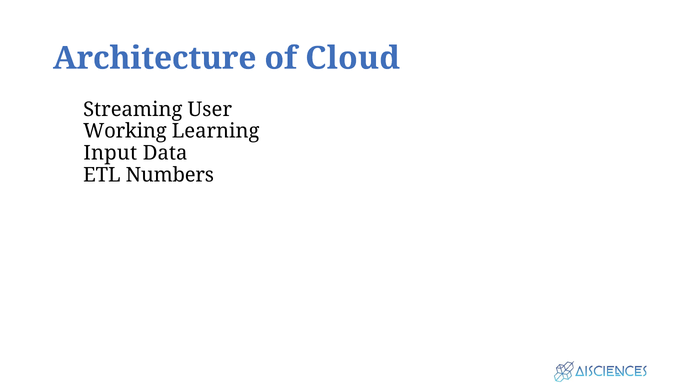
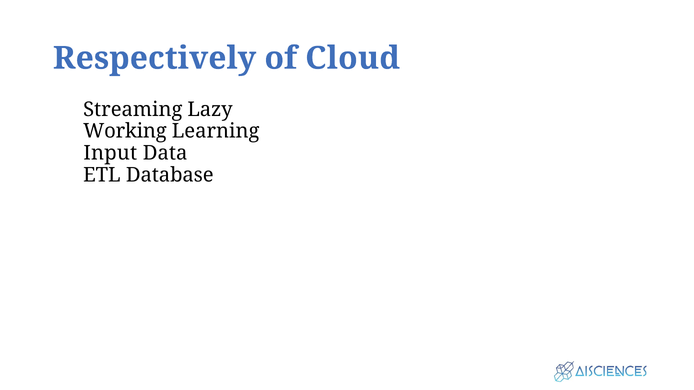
Architecture: Architecture -> Respectively
User: User -> Lazy
Numbers: Numbers -> Database
